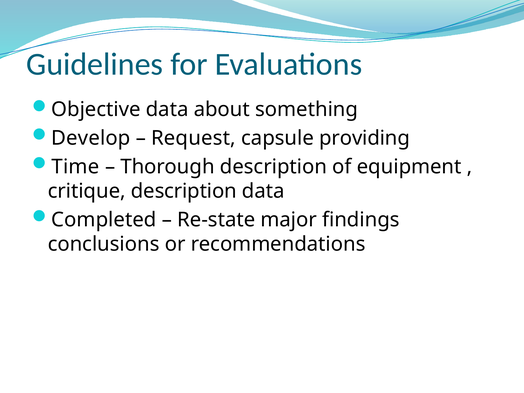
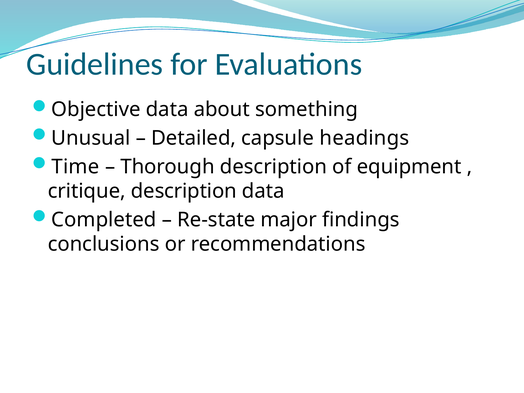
Develop: Develop -> Unusual
Request: Request -> Detailed
providing: providing -> headings
